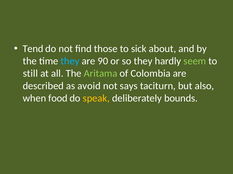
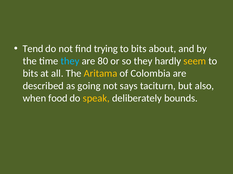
those: those -> trying
sick at (139, 49): sick -> bits
90: 90 -> 80
seem colour: light green -> yellow
still at (30, 74): still -> bits
Aritama colour: light green -> yellow
avoid: avoid -> going
